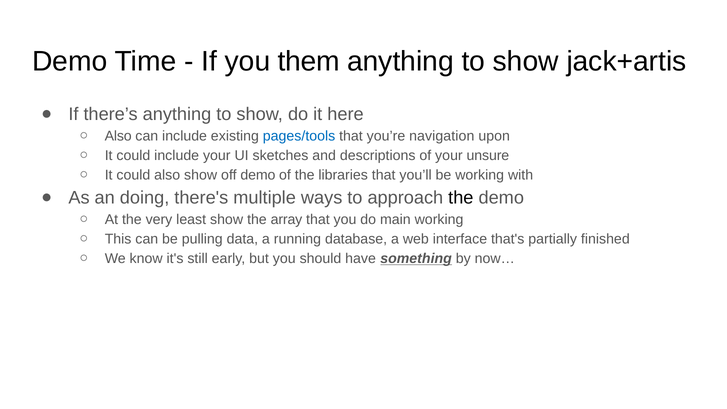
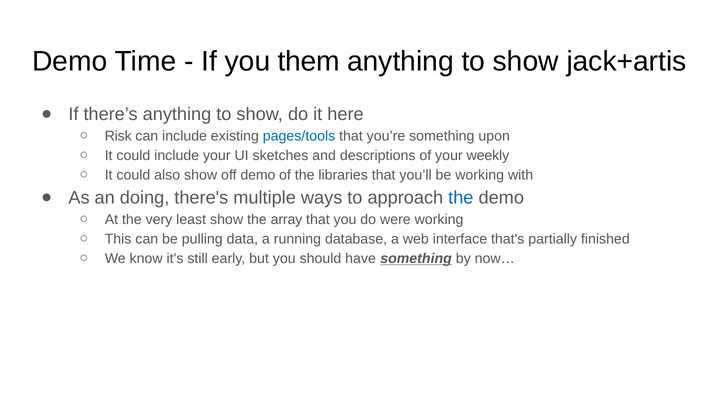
Also at (118, 136): Also -> Risk
you’re navigation: navigation -> something
unsure: unsure -> weekly
the at (461, 198) colour: black -> blue
main: main -> were
